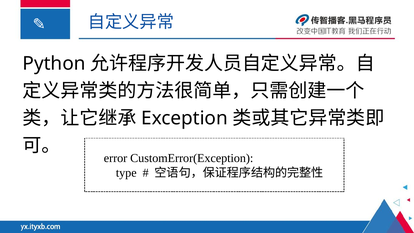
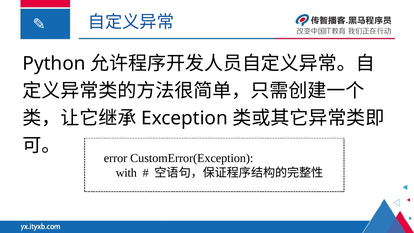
type: type -> with
